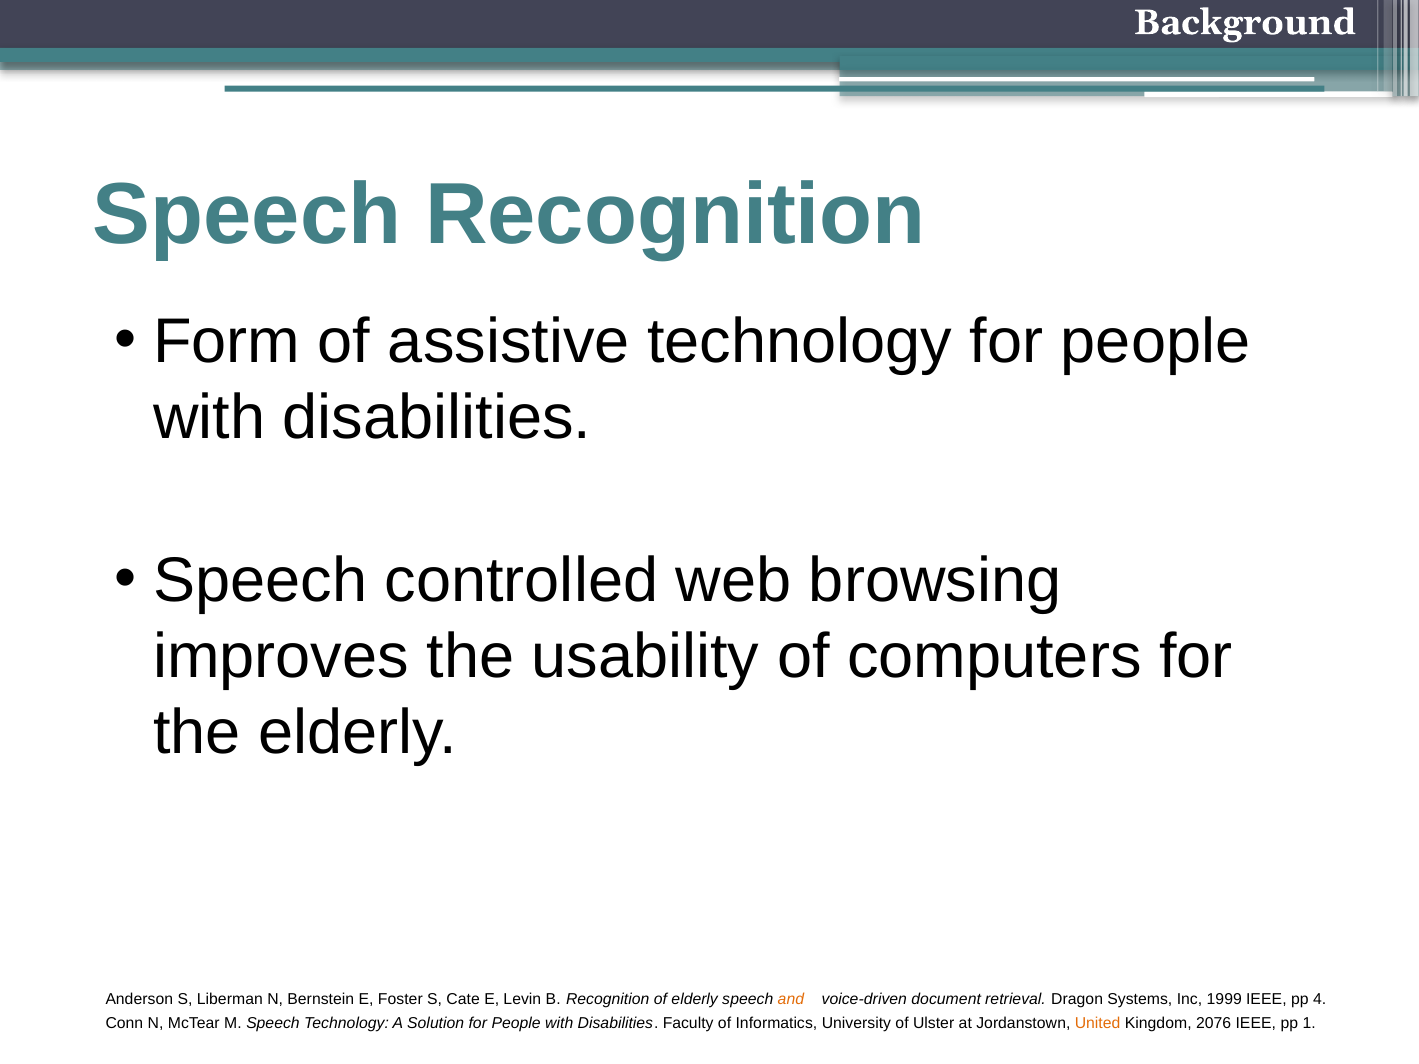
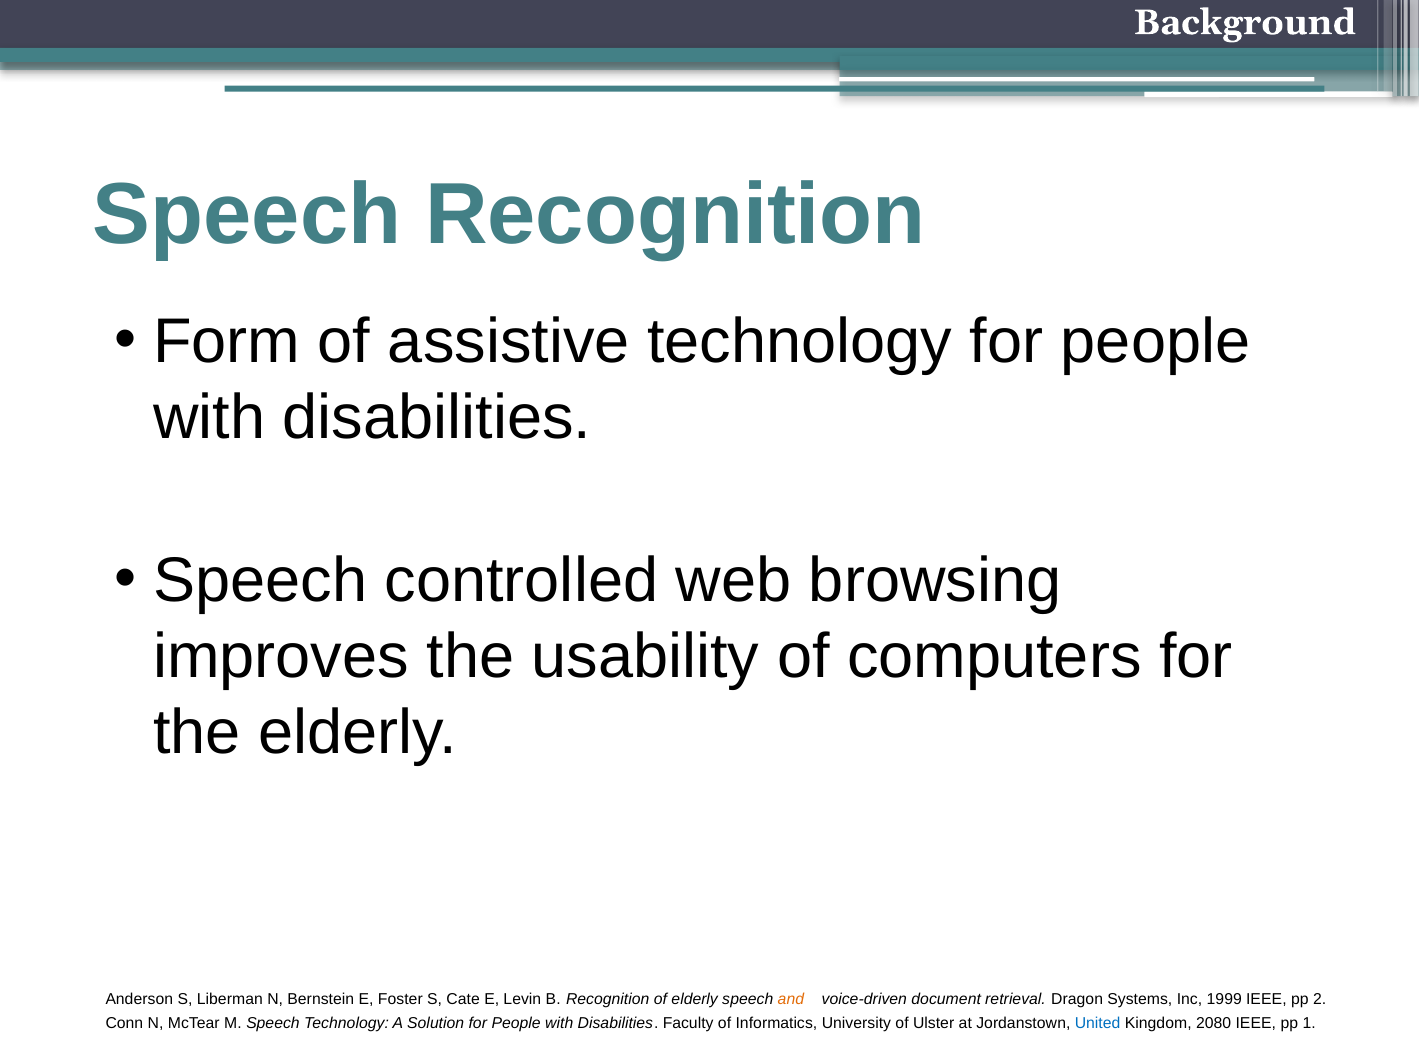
4: 4 -> 2
United colour: orange -> blue
2076: 2076 -> 2080
